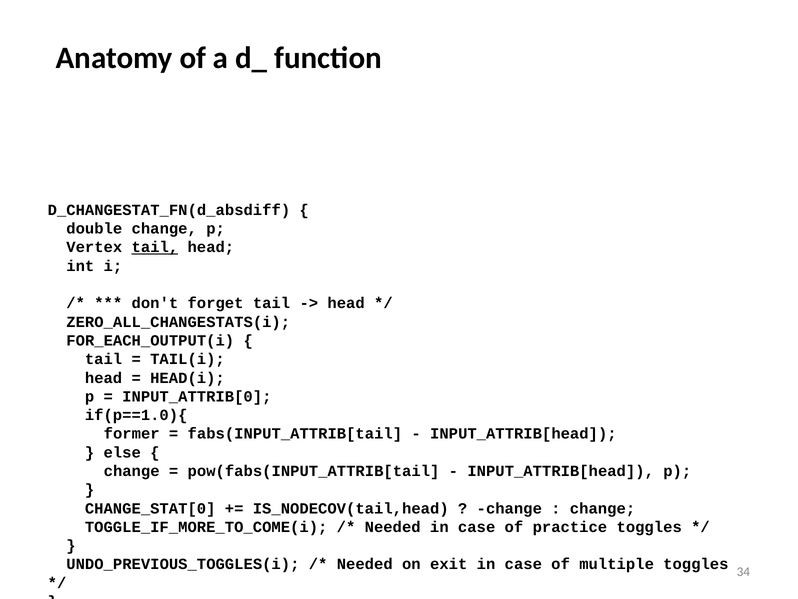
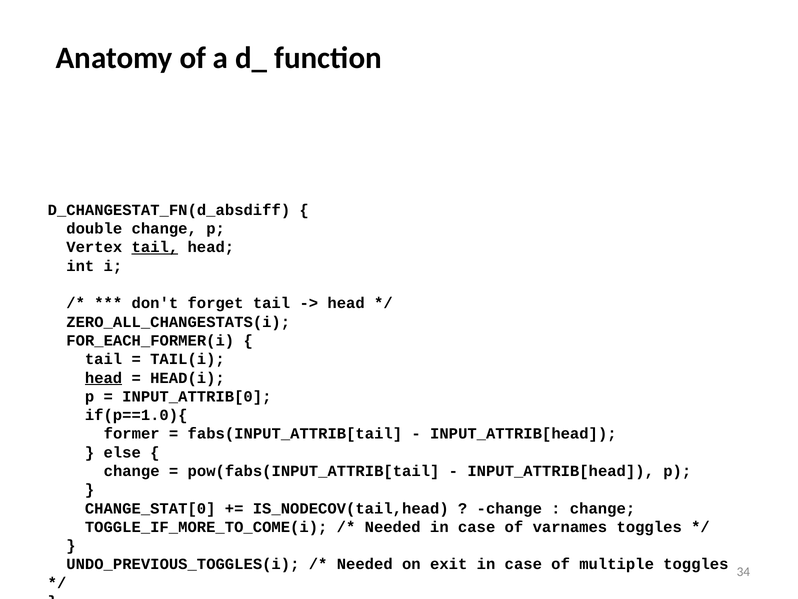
FOR_EACH_OUTPUT(i: FOR_EACH_OUTPUT(i -> FOR_EACH_FORMER(i
head at (104, 378) underline: none -> present
practice: practice -> varnames
